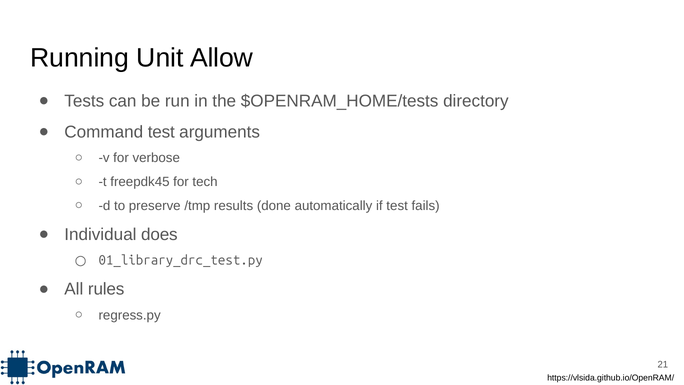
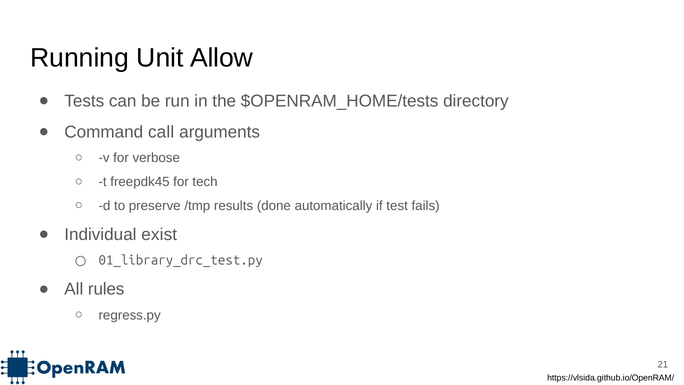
Command test: test -> call
does: does -> exist
